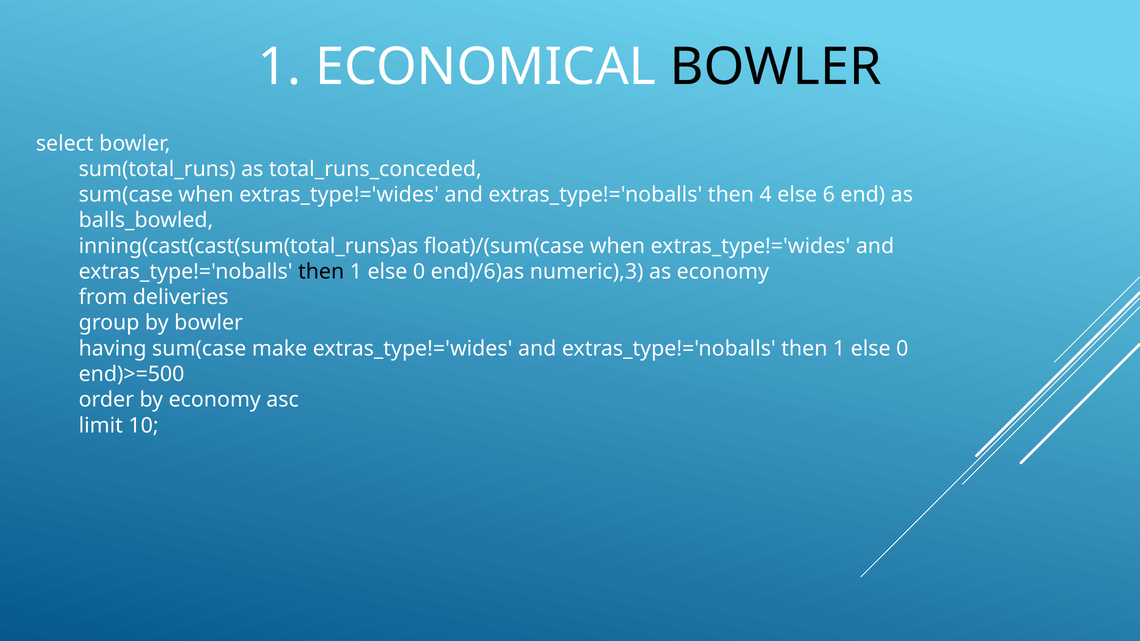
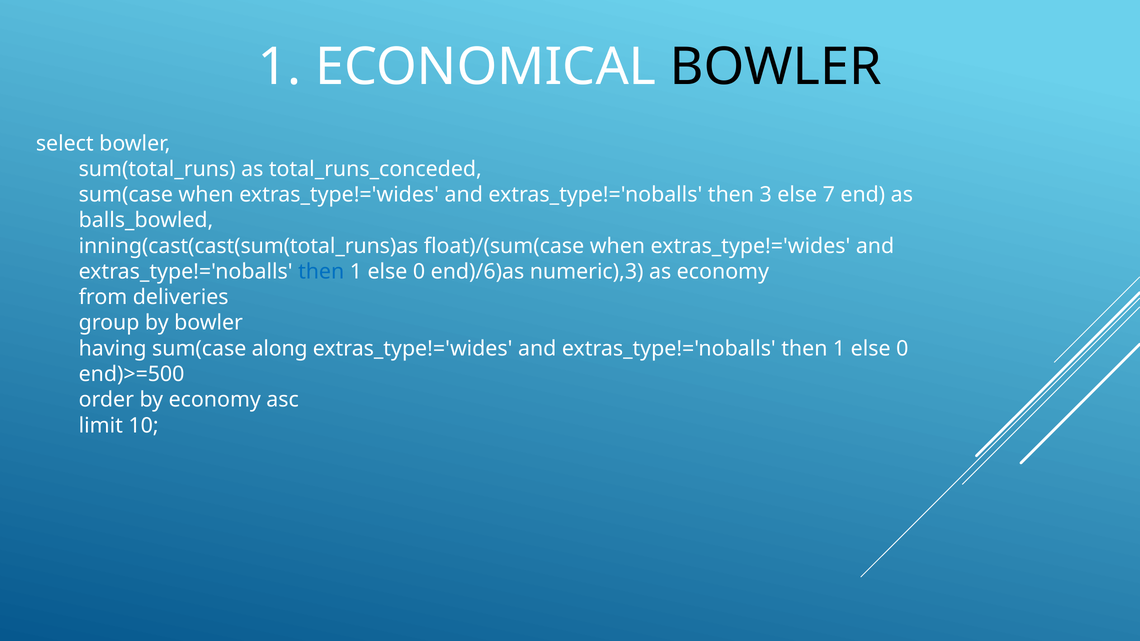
4: 4 -> 3
6: 6 -> 7
then at (321, 272) colour: black -> blue
make: make -> along
